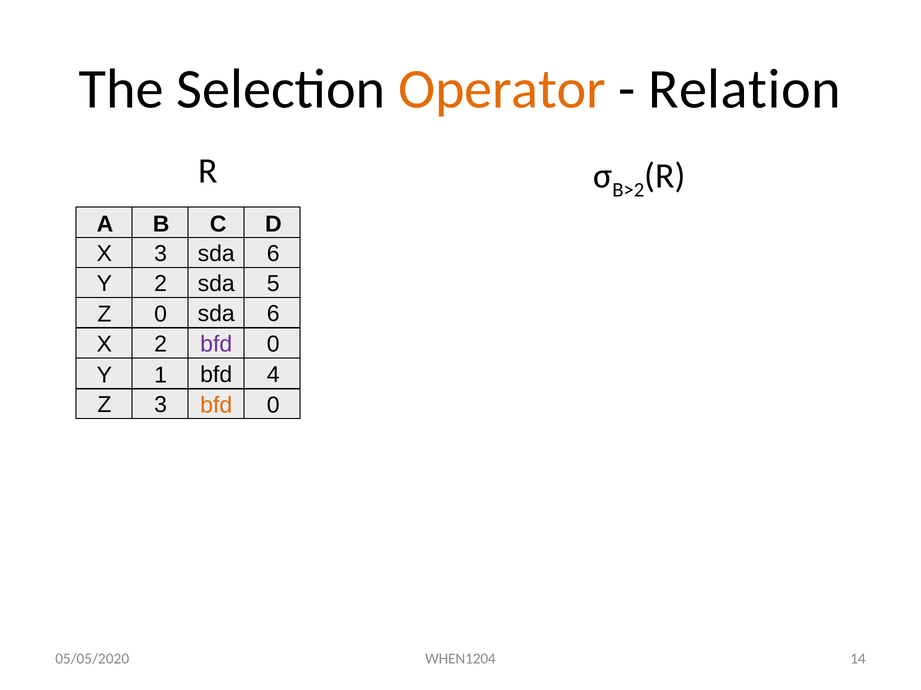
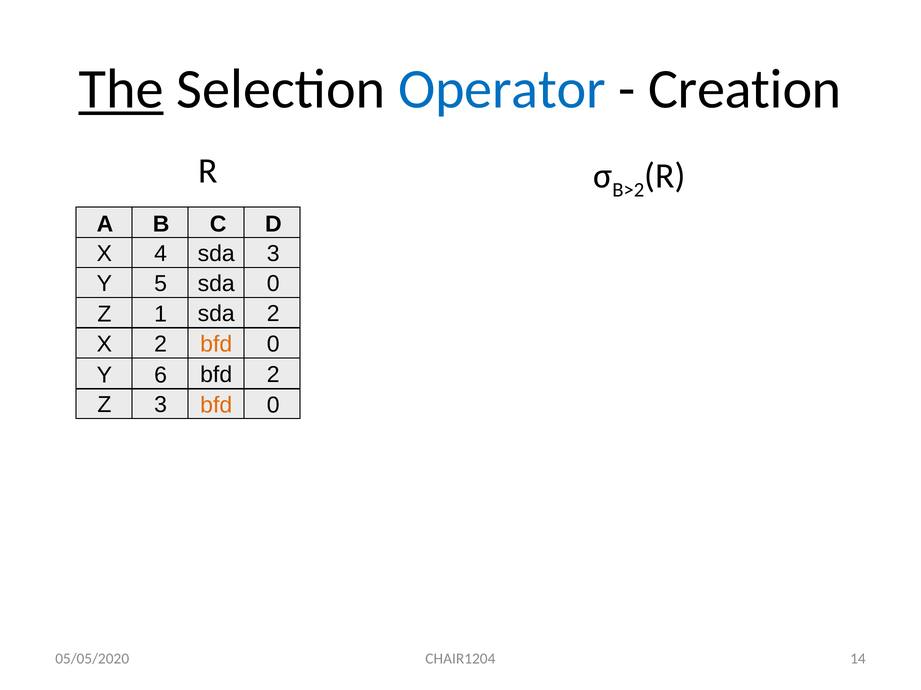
The underline: none -> present
Operator colour: orange -> blue
Relation: Relation -> Creation
X 3: 3 -> 4
6 at (273, 254): 6 -> 3
Y 2: 2 -> 5
sda 5: 5 -> 0
Z 0: 0 -> 1
6 at (273, 314): 6 -> 2
bfd at (216, 344) colour: purple -> orange
1: 1 -> 6
bfd 4: 4 -> 2
WHEN1204: WHEN1204 -> CHAIR1204
